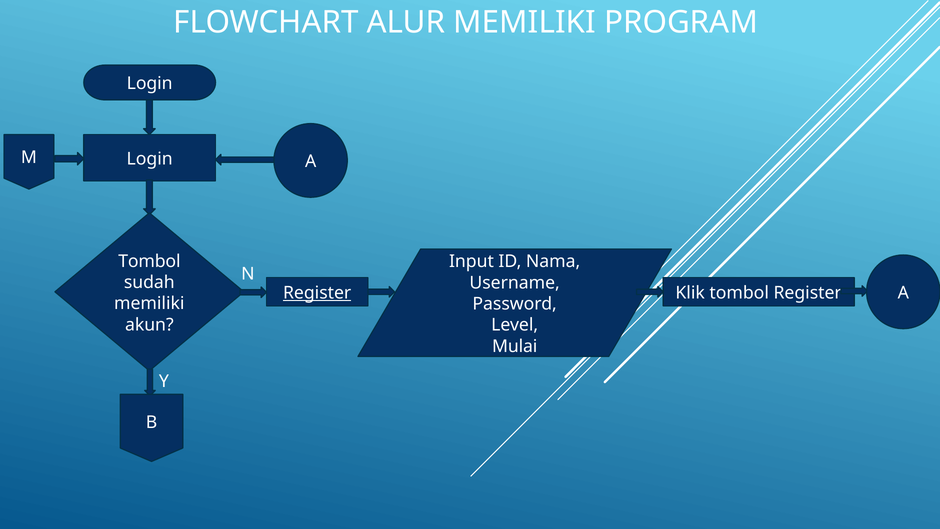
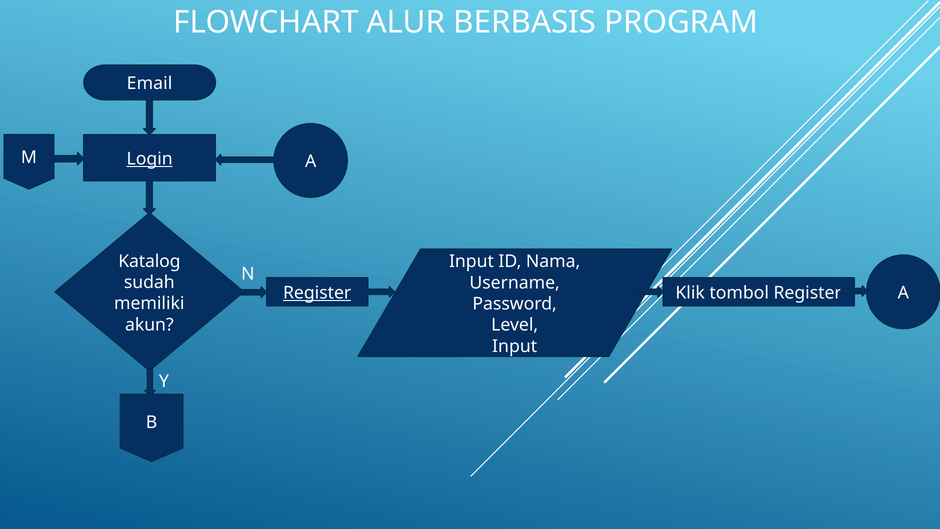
ALUR MEMILIKI: MEMILIKI -> BERBASIS
Login at (150, 84): Login -> Email
Login at (150, 159) underline: none -> present
Tombol at (149, 261): Tombol -> Katalog
Mulai at (515, 346): Mulai -> Input
